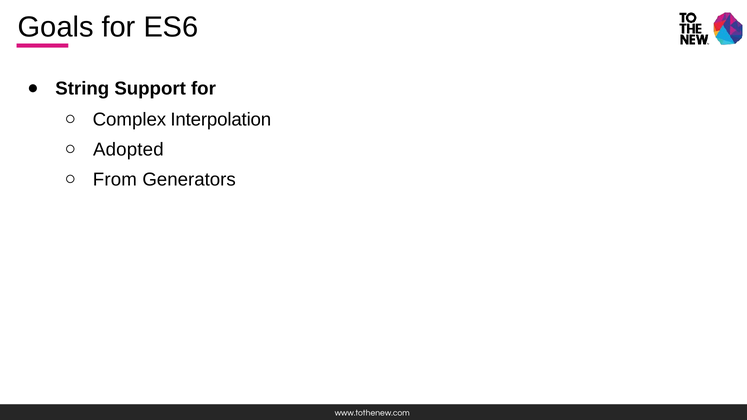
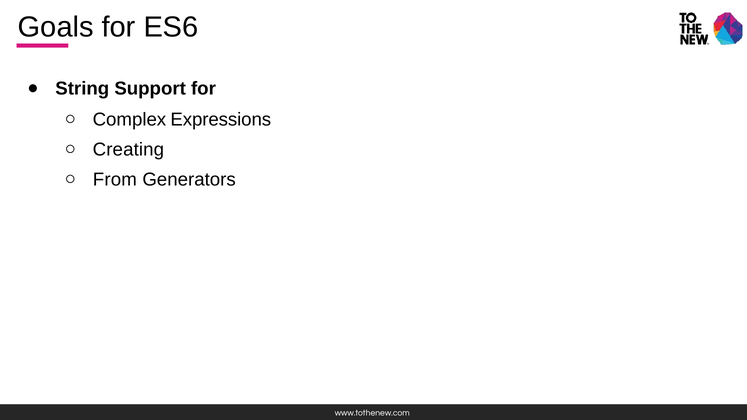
Interpolation: Interpolation -> Expressions
Adopted: Adopted -> Creating
